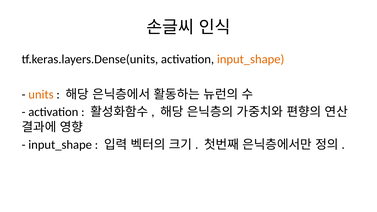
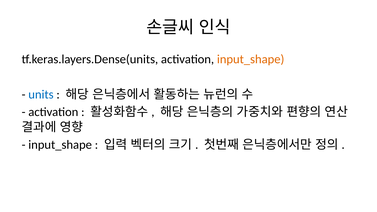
units colour: orange -> blue
